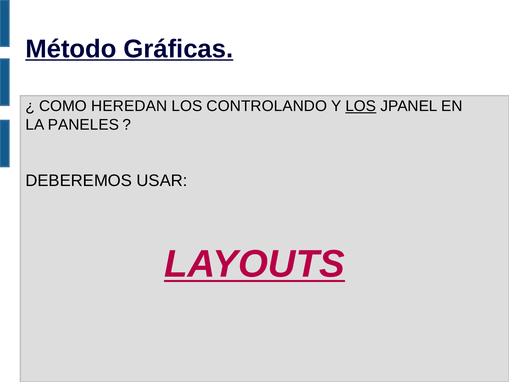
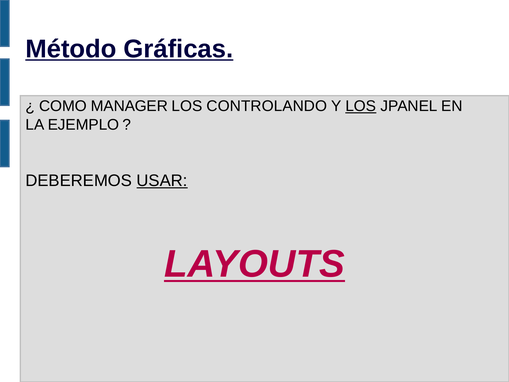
HEREDAN: HEREDAN -> MANAGER
PANELES: PANELES -> EJEMPLO
USAR underline: none -> present
